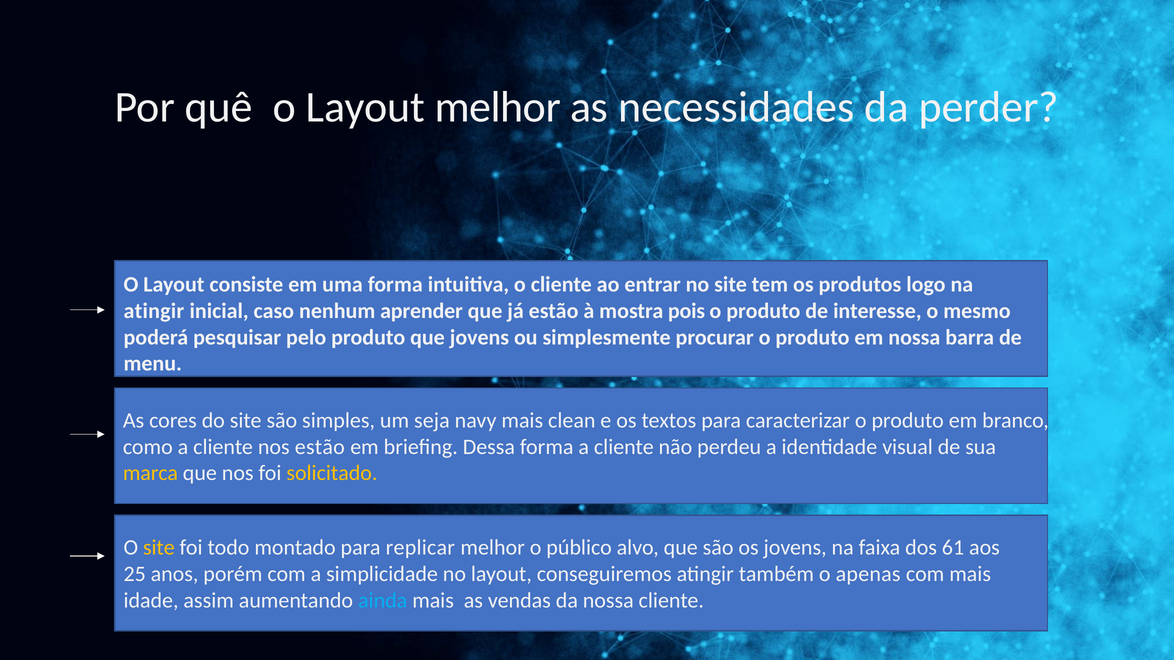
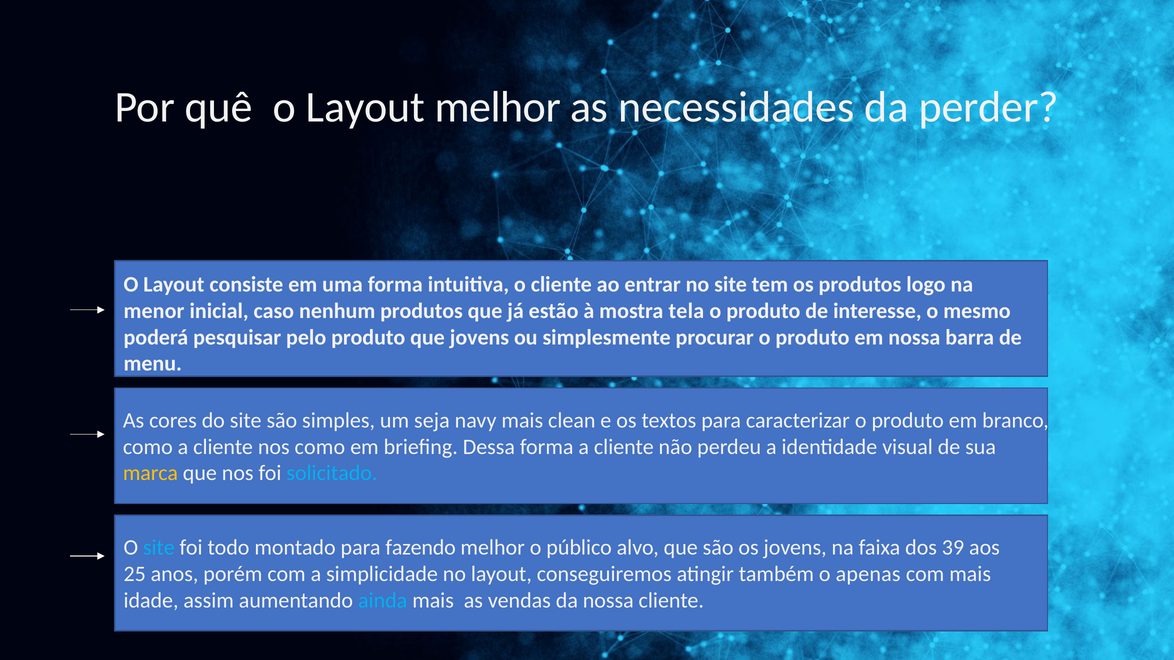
atingir at (154, 311): atingir -> menor
nenhum aprender: aprender -> produtos
pois: pois -> tela
nos estão: estão -> como
solicitado colour: yellow -> light blue
site at (159, 548) colour: yellow -> light blue
replicar: replicar -> fazendo
61: 61 -> 39
